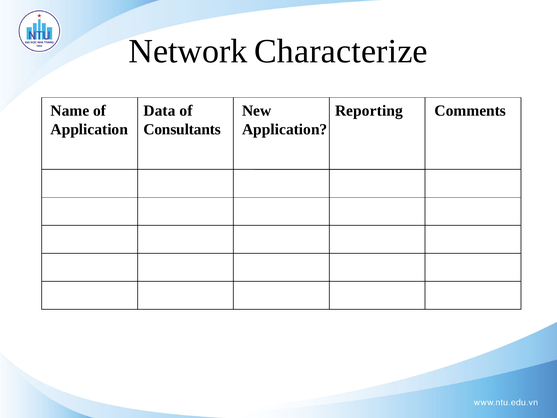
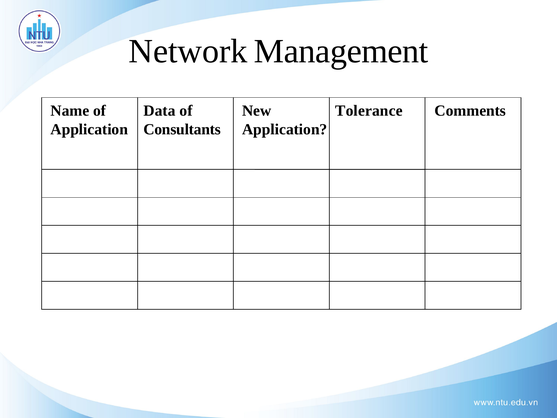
Characterize: Characterize -> Management
Reporting: Reporting -> Tolerance
